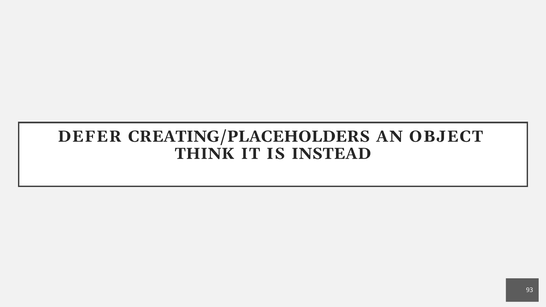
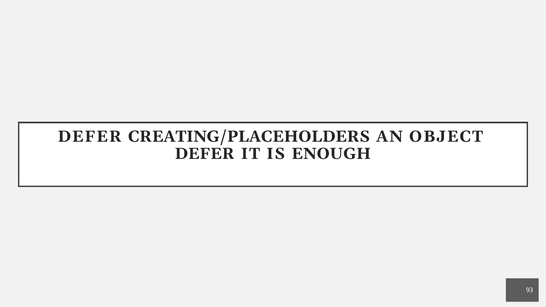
THINK at (205, 154): THINK -> DEFER
INSTEAD: INSTEAD -> ENOUGH
